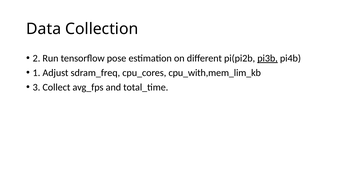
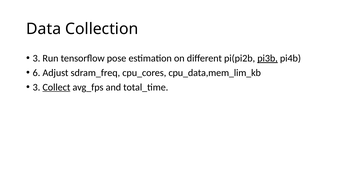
2 at (36, 58): 2 -> 3
1: 1 -> 6
cpu_with,mem_lim_kb: cpu_with,mem_lim_kb -> cpu_data,mem_lim_kb
Collect underline: none -> present
